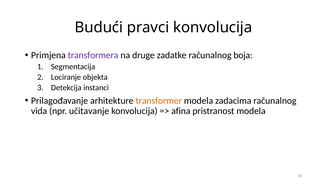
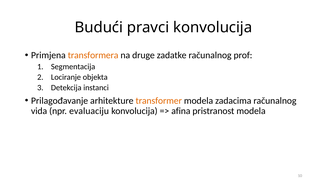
transformera colour: purple -> orange
boja: boja -> prof
učitavanje: učitavanje -> evaluaciju
